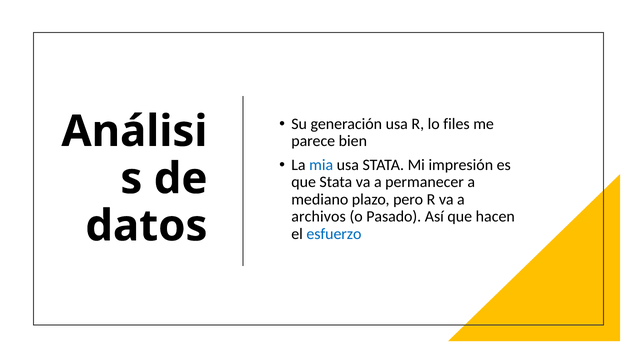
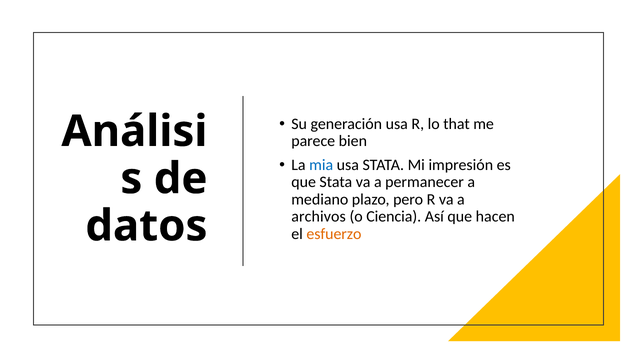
files: files -> that
Pasado: Pasado -> Ciencia
esfuerzo colour: blue -> orange
